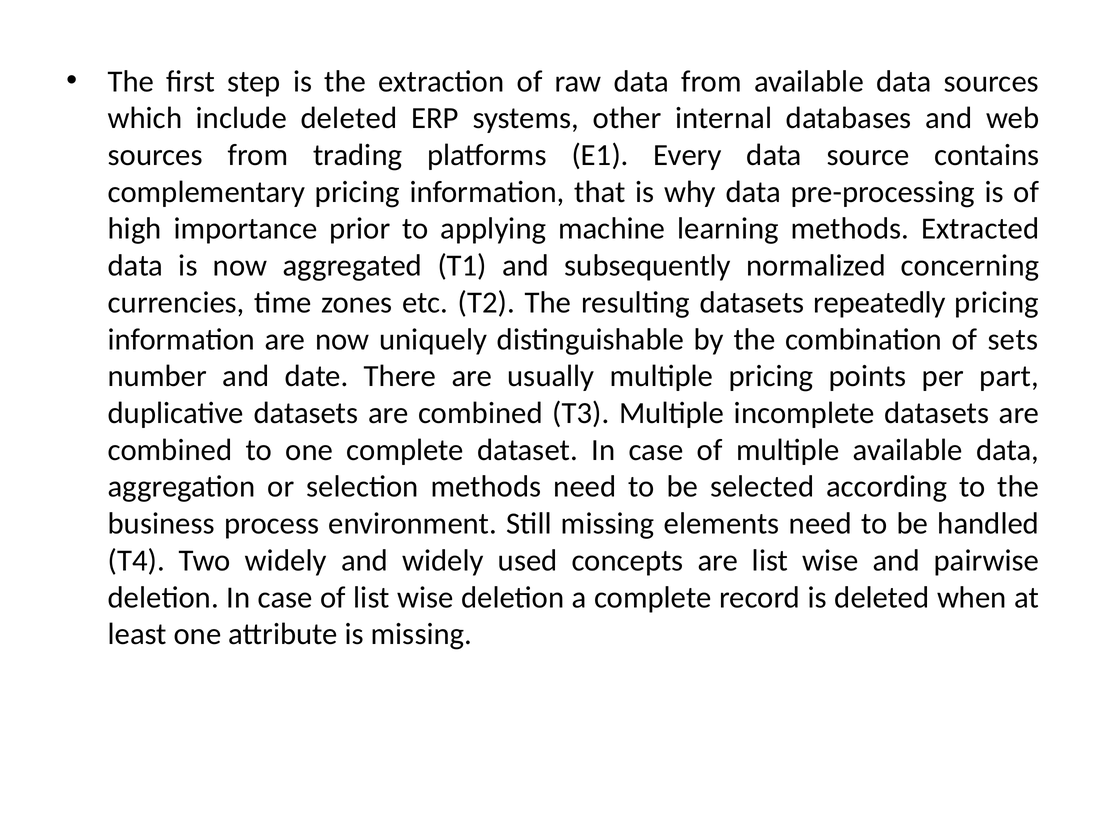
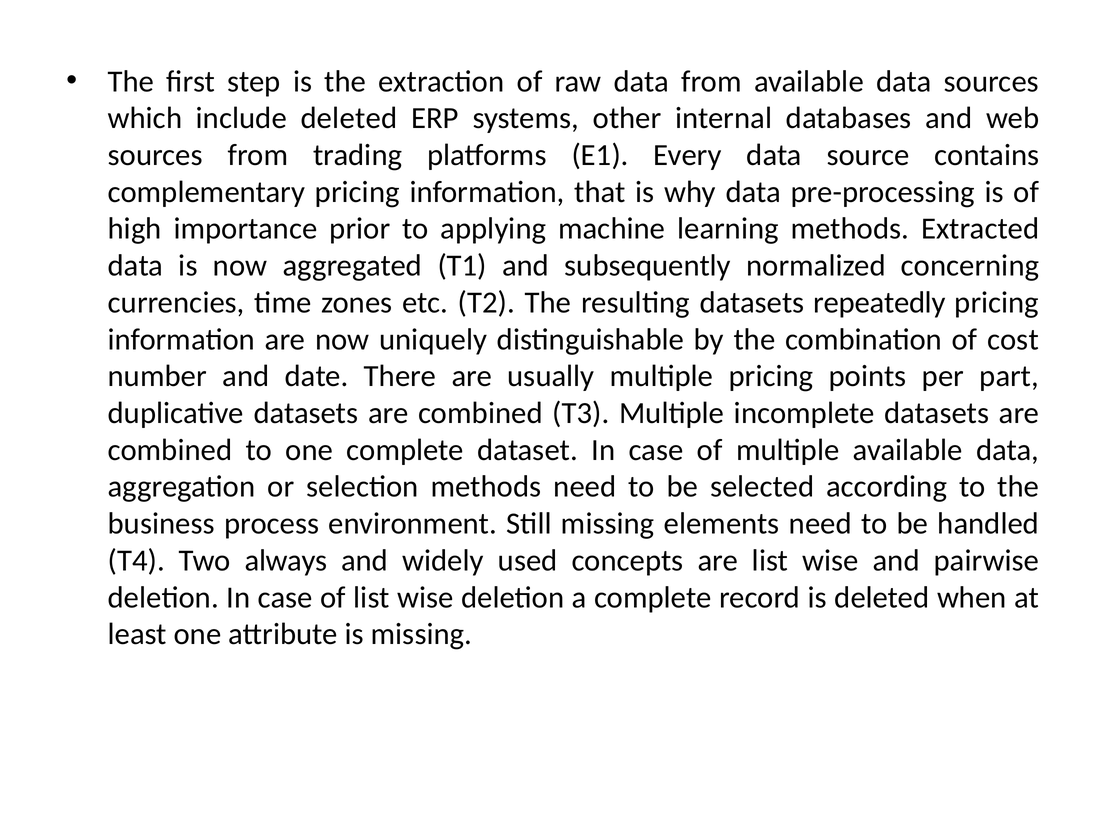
sets: sets -> cost
Two widely: widely -> always
